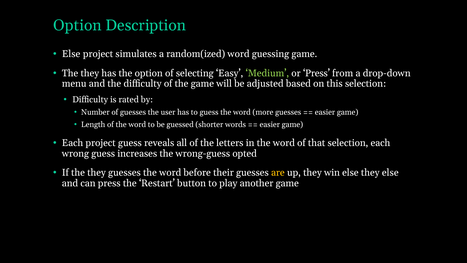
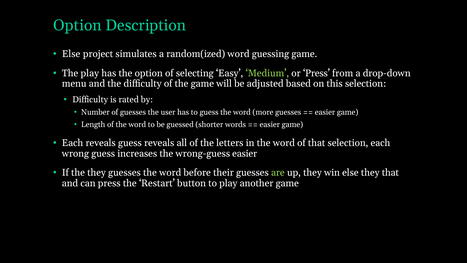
they at (90, 73): they -> play
Each project: project -> reveals
wrong-guess opted: opted -> easier
are colour: yellow -> light green
they else: else -> that
